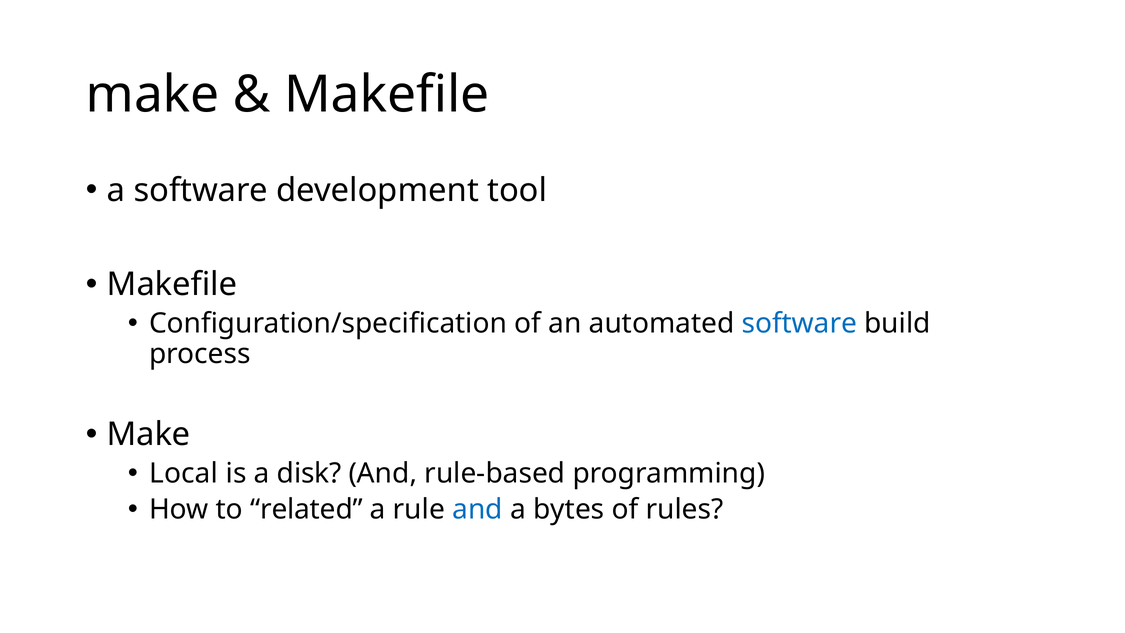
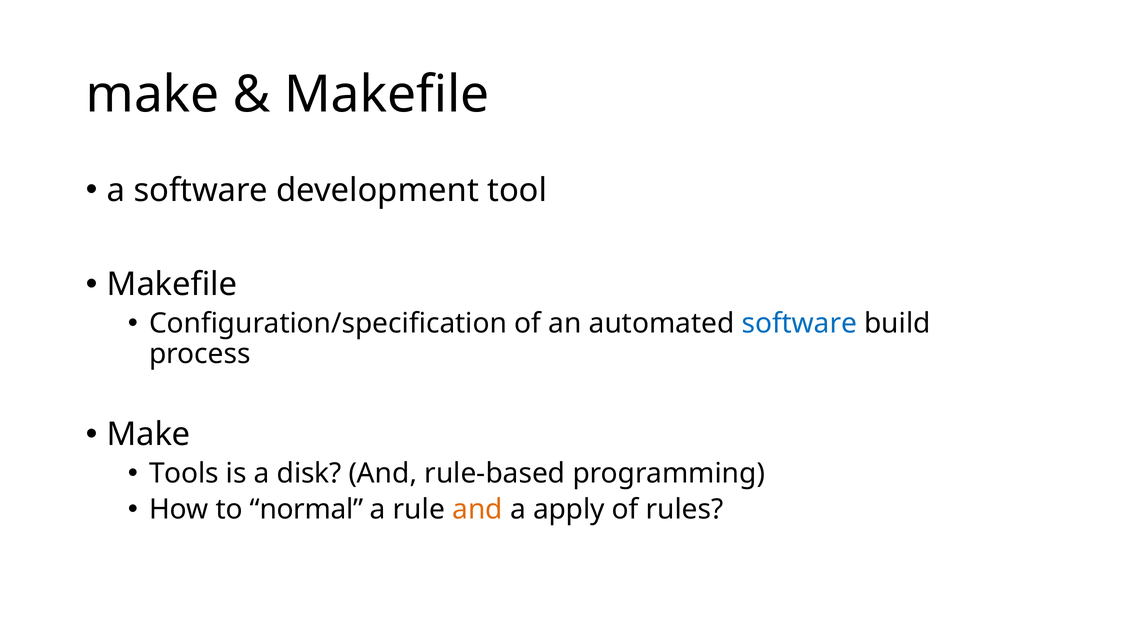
Local: Local -> Tools
related: related -> normal
and at (478, 509) colour: blue -> orange
bytes: bytes -> apply
